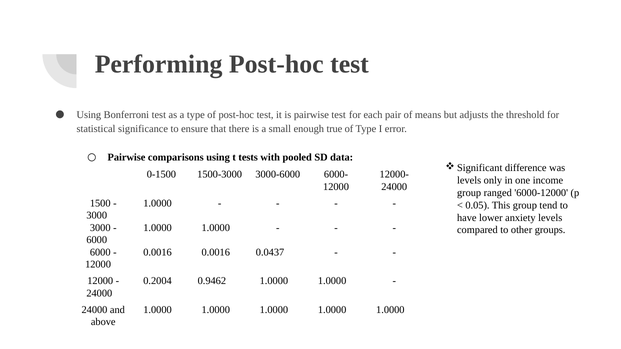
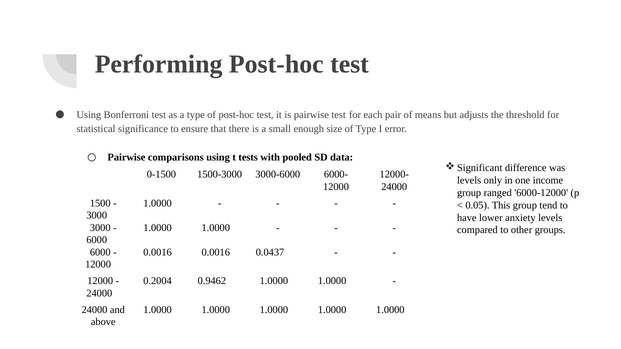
true: true -> size
